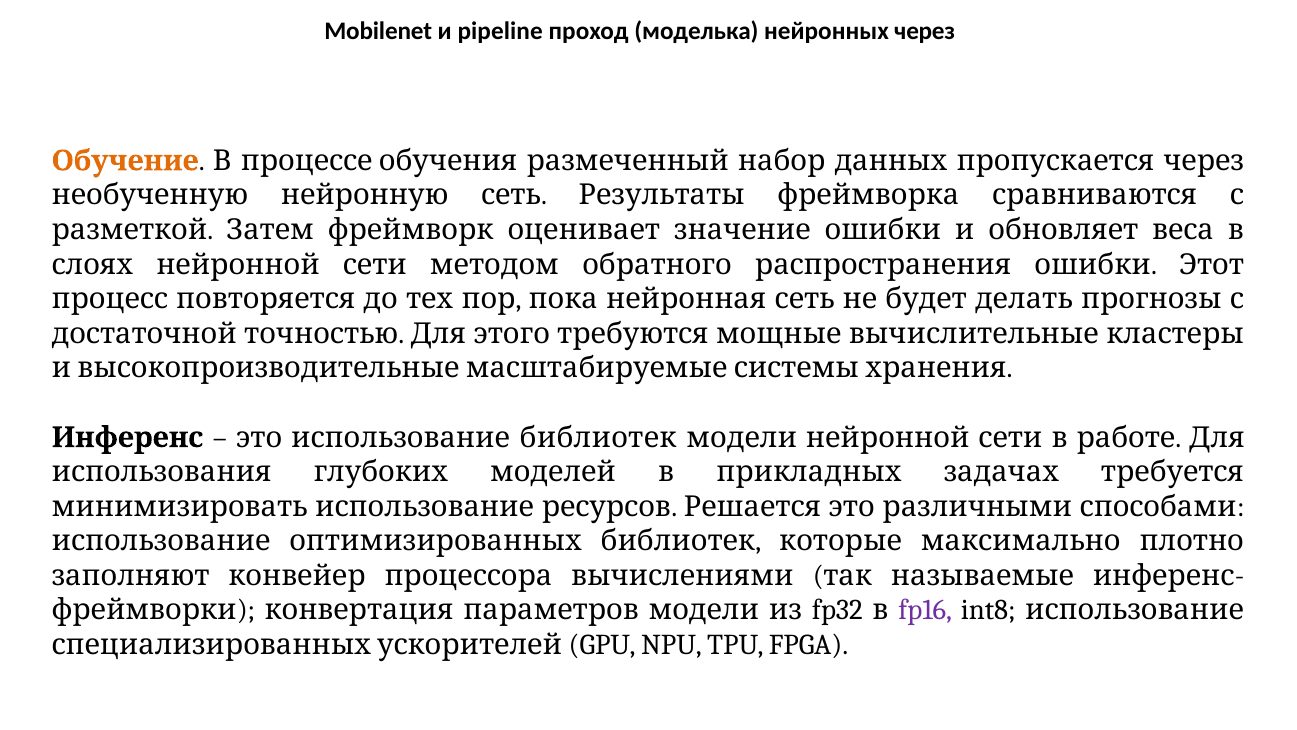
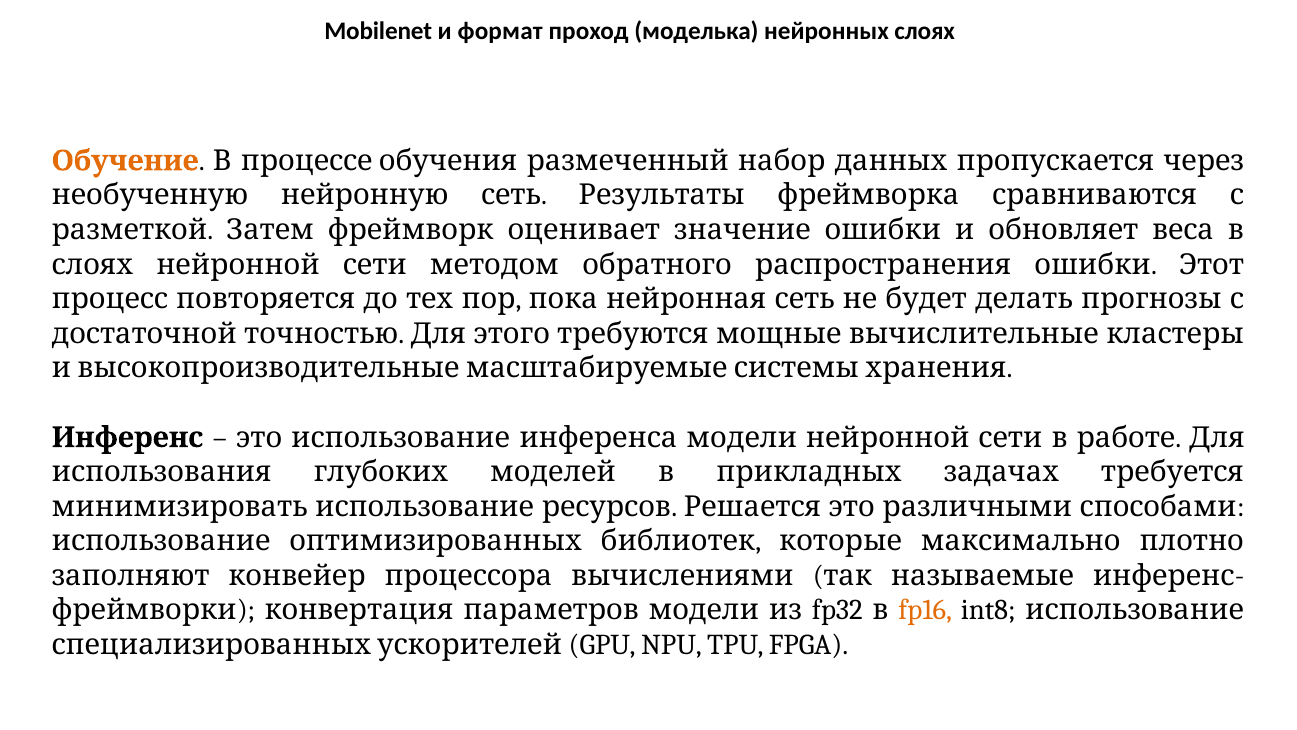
pipeline: pipeline -> формат
нейронных через: через -> слоях
использование библиотек: библиотек -> инференса
fp16 colour: purple -> orange
